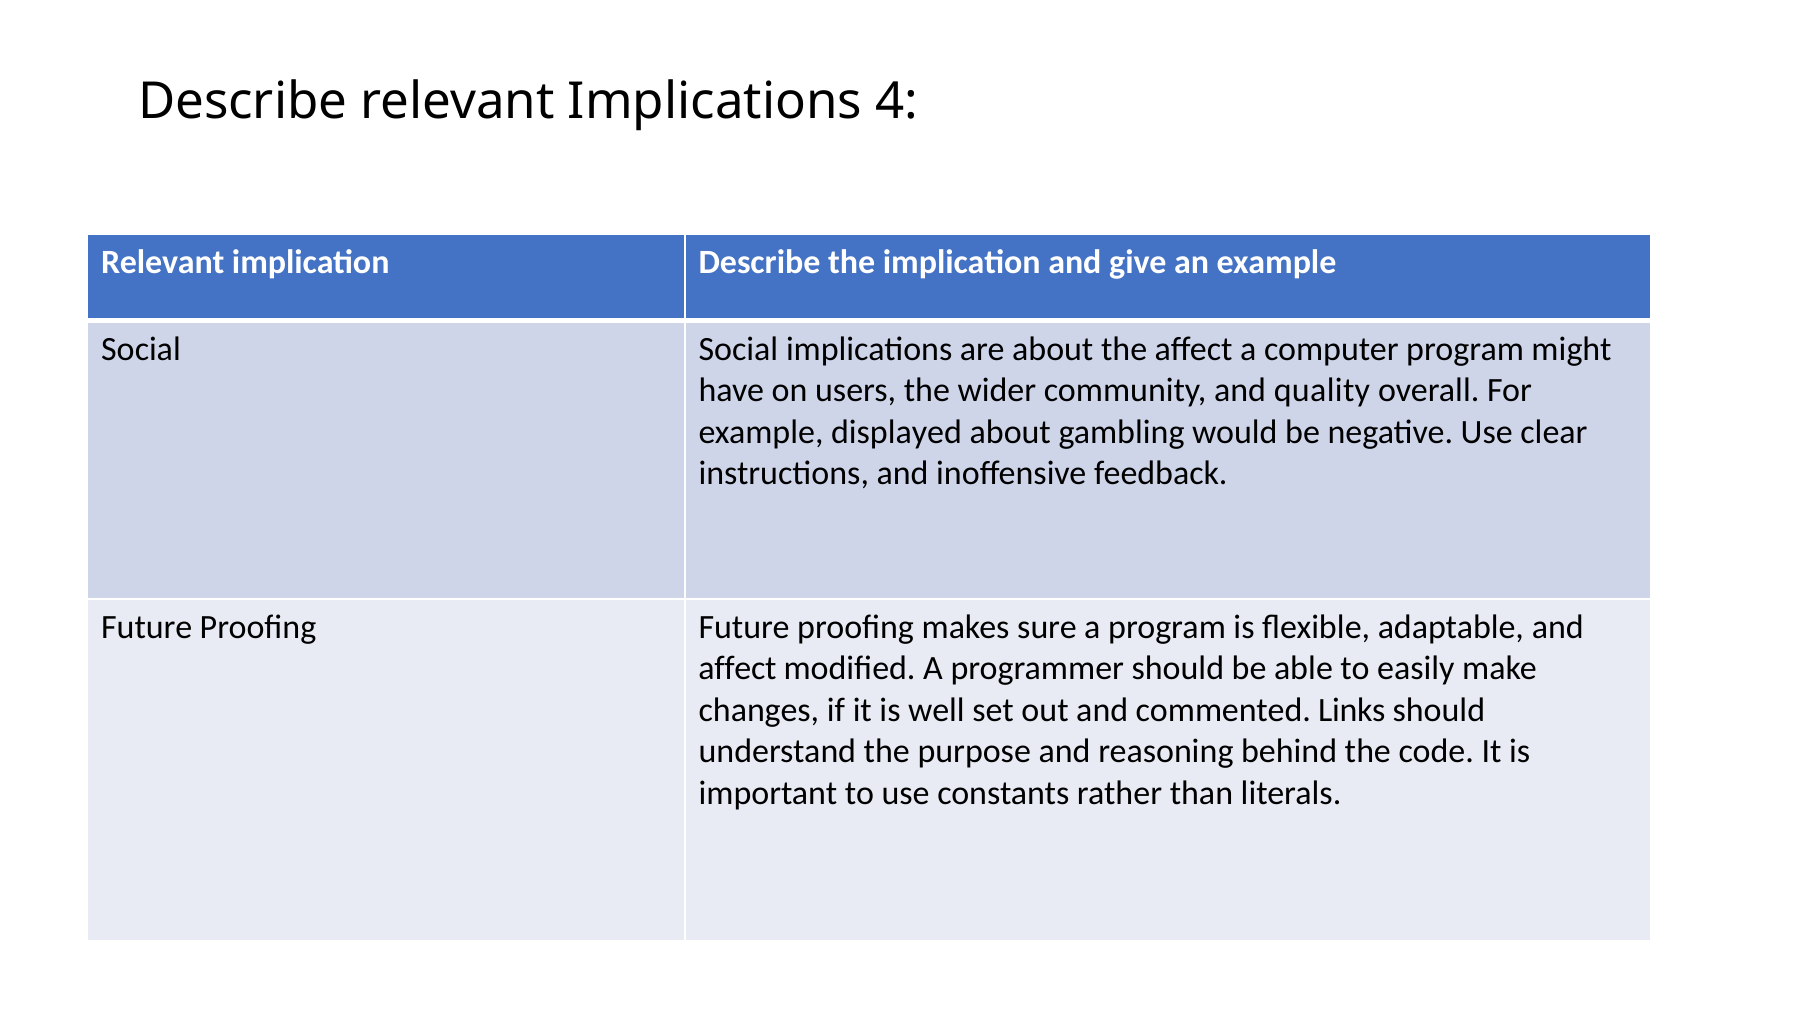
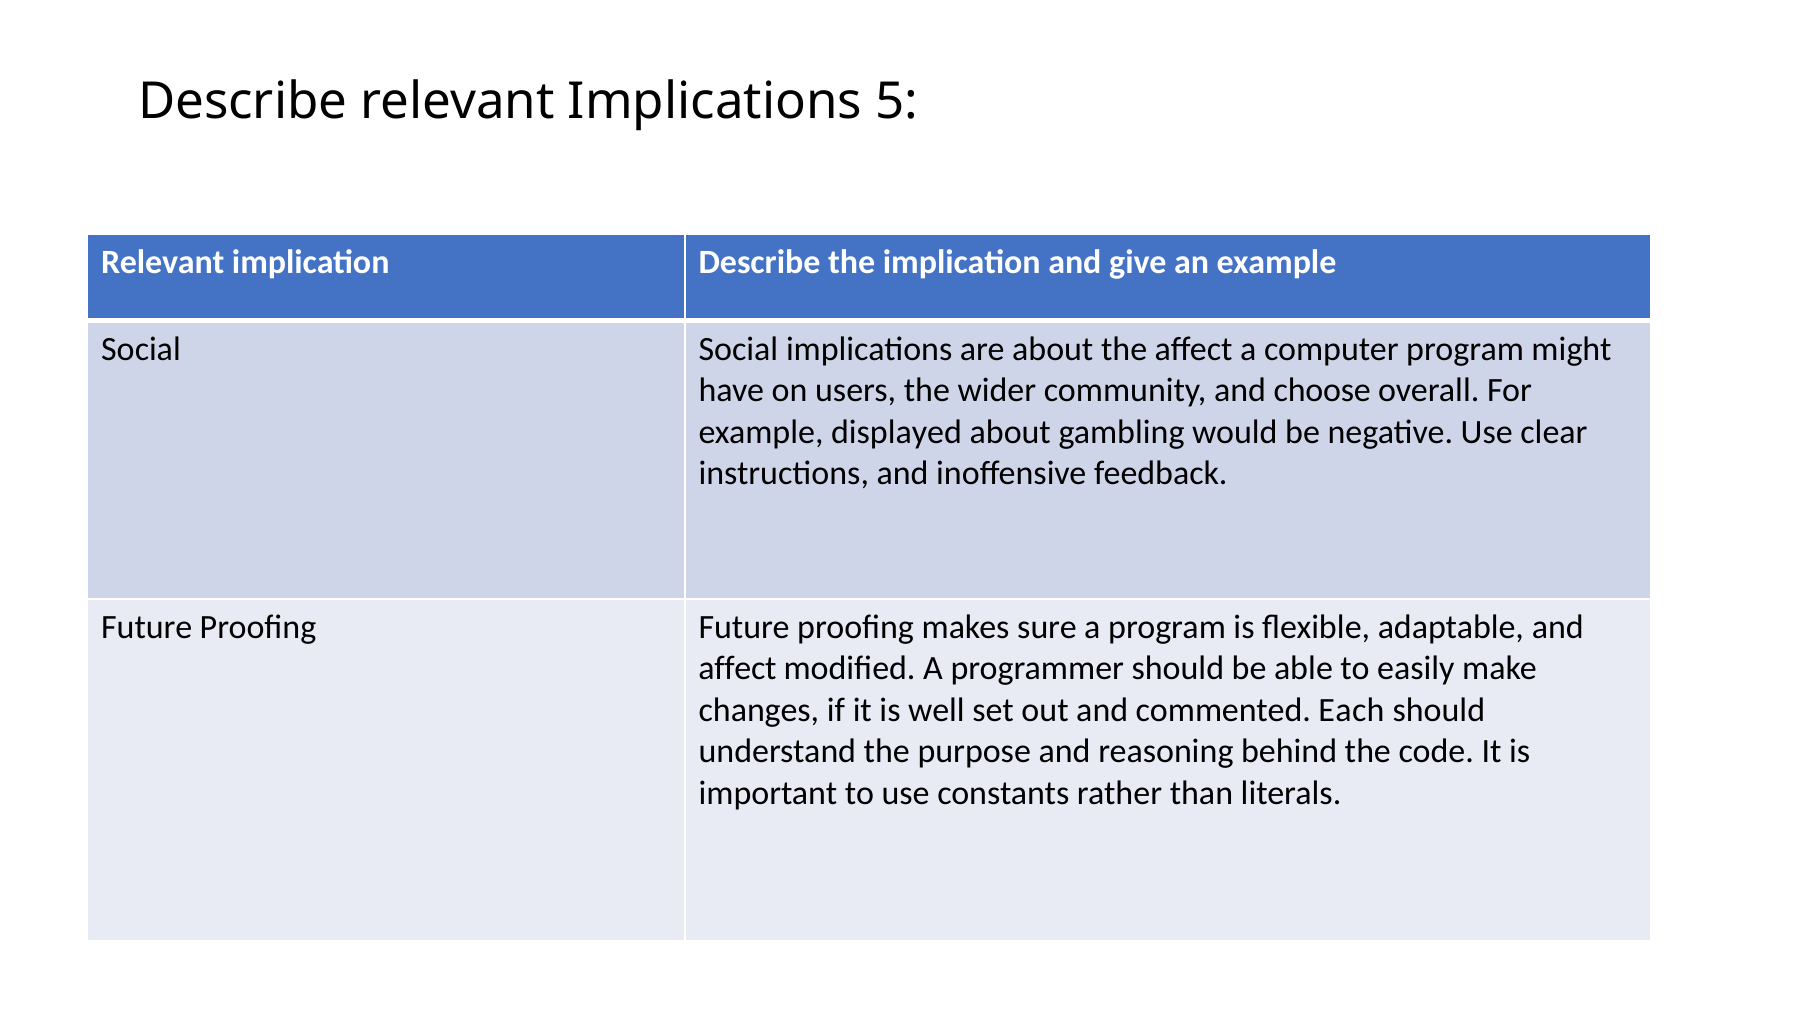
4: 4 -> 5
quality: quality -> choose
Links: Links -> Each
